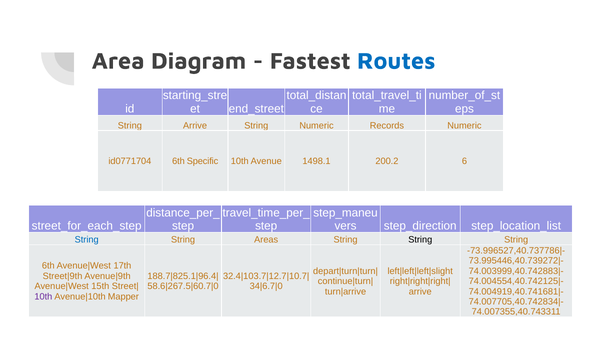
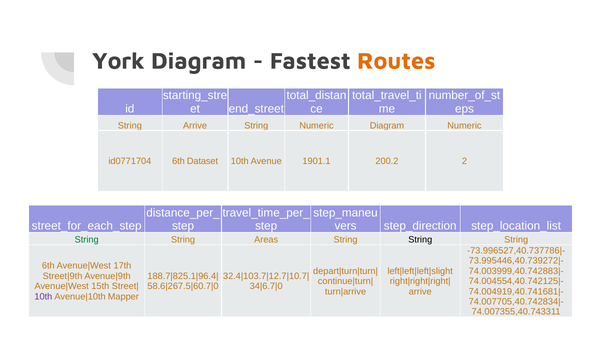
Area: Area -> York
Routes colour: blue -> orange
Numeric Records: Records -> Diagram
Specific: Specific -> Dataset
1498.1: 1498.1 -> 1901.1
6: 6 -> 2
String at (87, 240) colour: blue -> green
